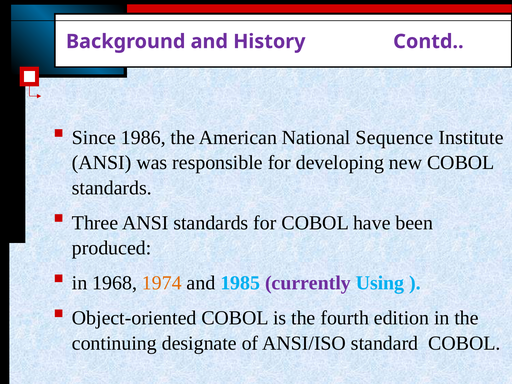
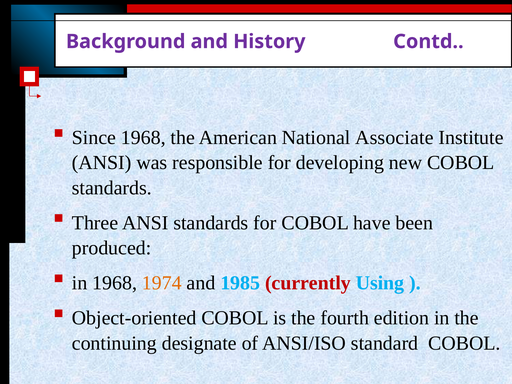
Since 1986: 1986 -> 1968
Sequence: Sequence -> Associate
currently colour: purple -> red
